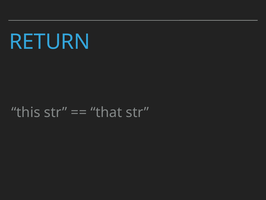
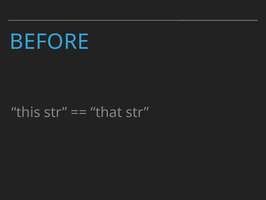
RETURN: RETURN -> BEFORE
